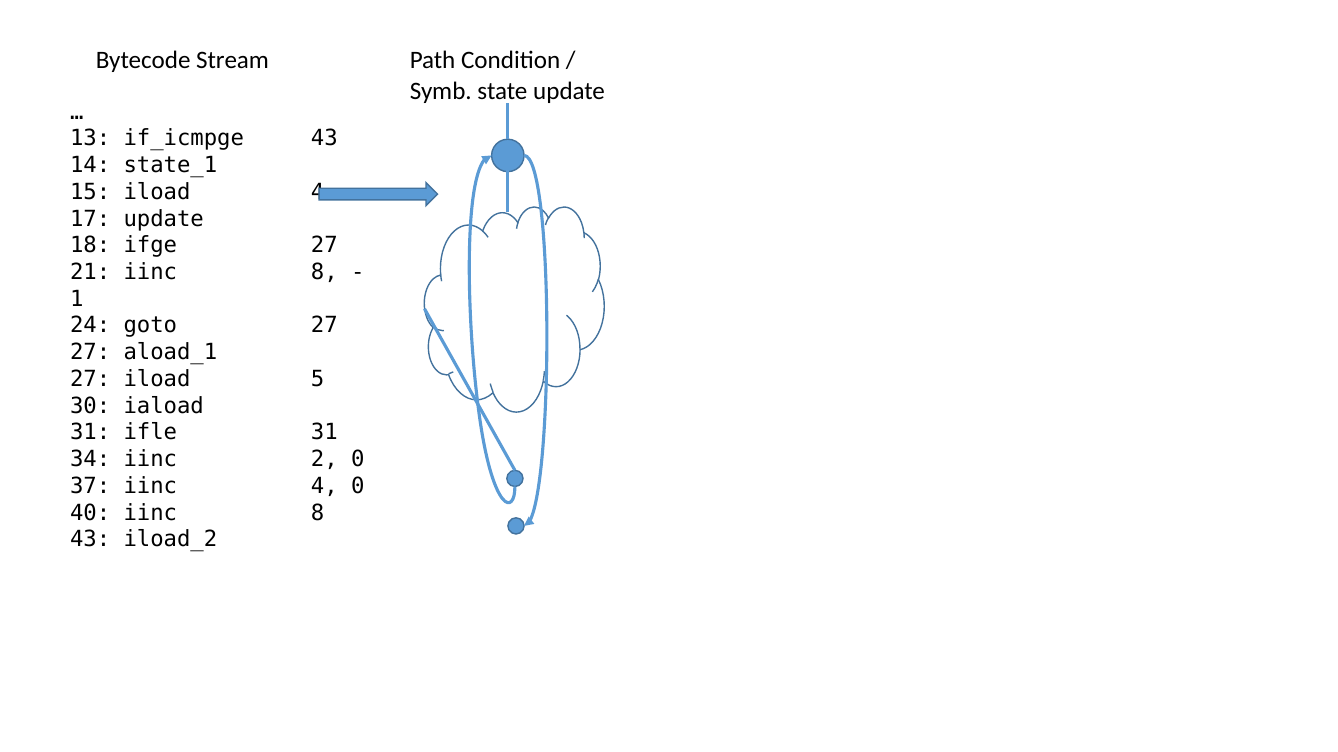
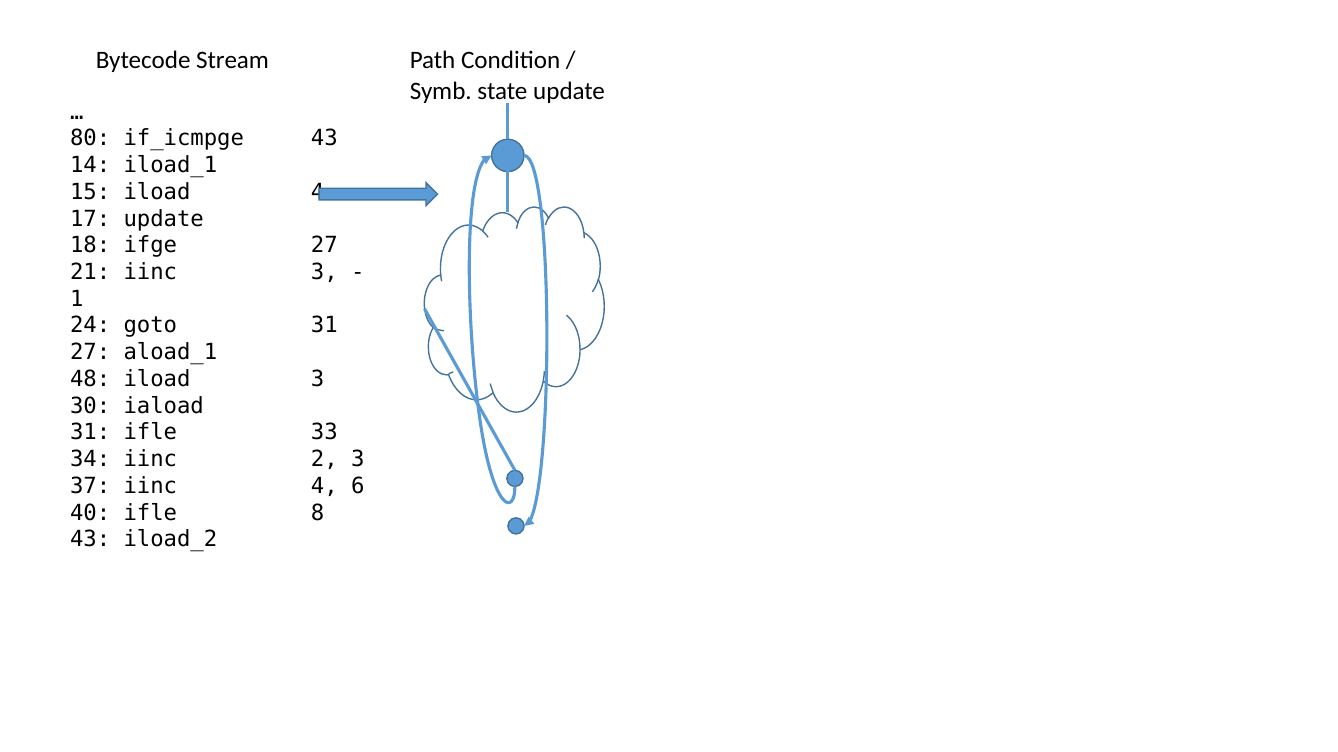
13: 13 -> 80
state_1: state_1 -> iload_1
21 iinc 8: 8 -> 3
goto 27: 27 -> 31
27 at (90, 379): 27 -> 48
iload 5: 5 -> 3
ifle 31: 31 -> 33
2 0: 0 -> 3
4 0: 0 -> 6
40 iinc: iinc -> ifle
